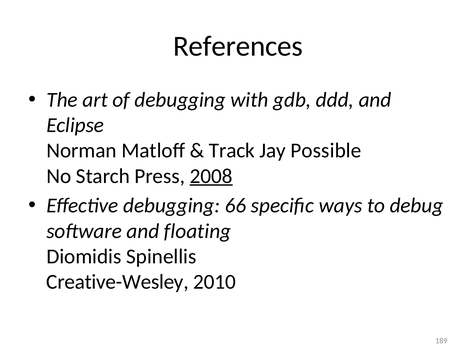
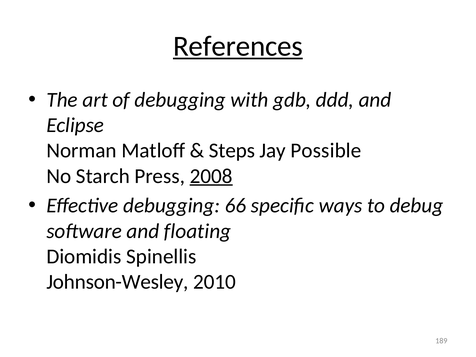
References underline: none -> present
Track: Track -> Steps
Creative-Wesley: Creative-Wesley -> Johnson-Wesley
